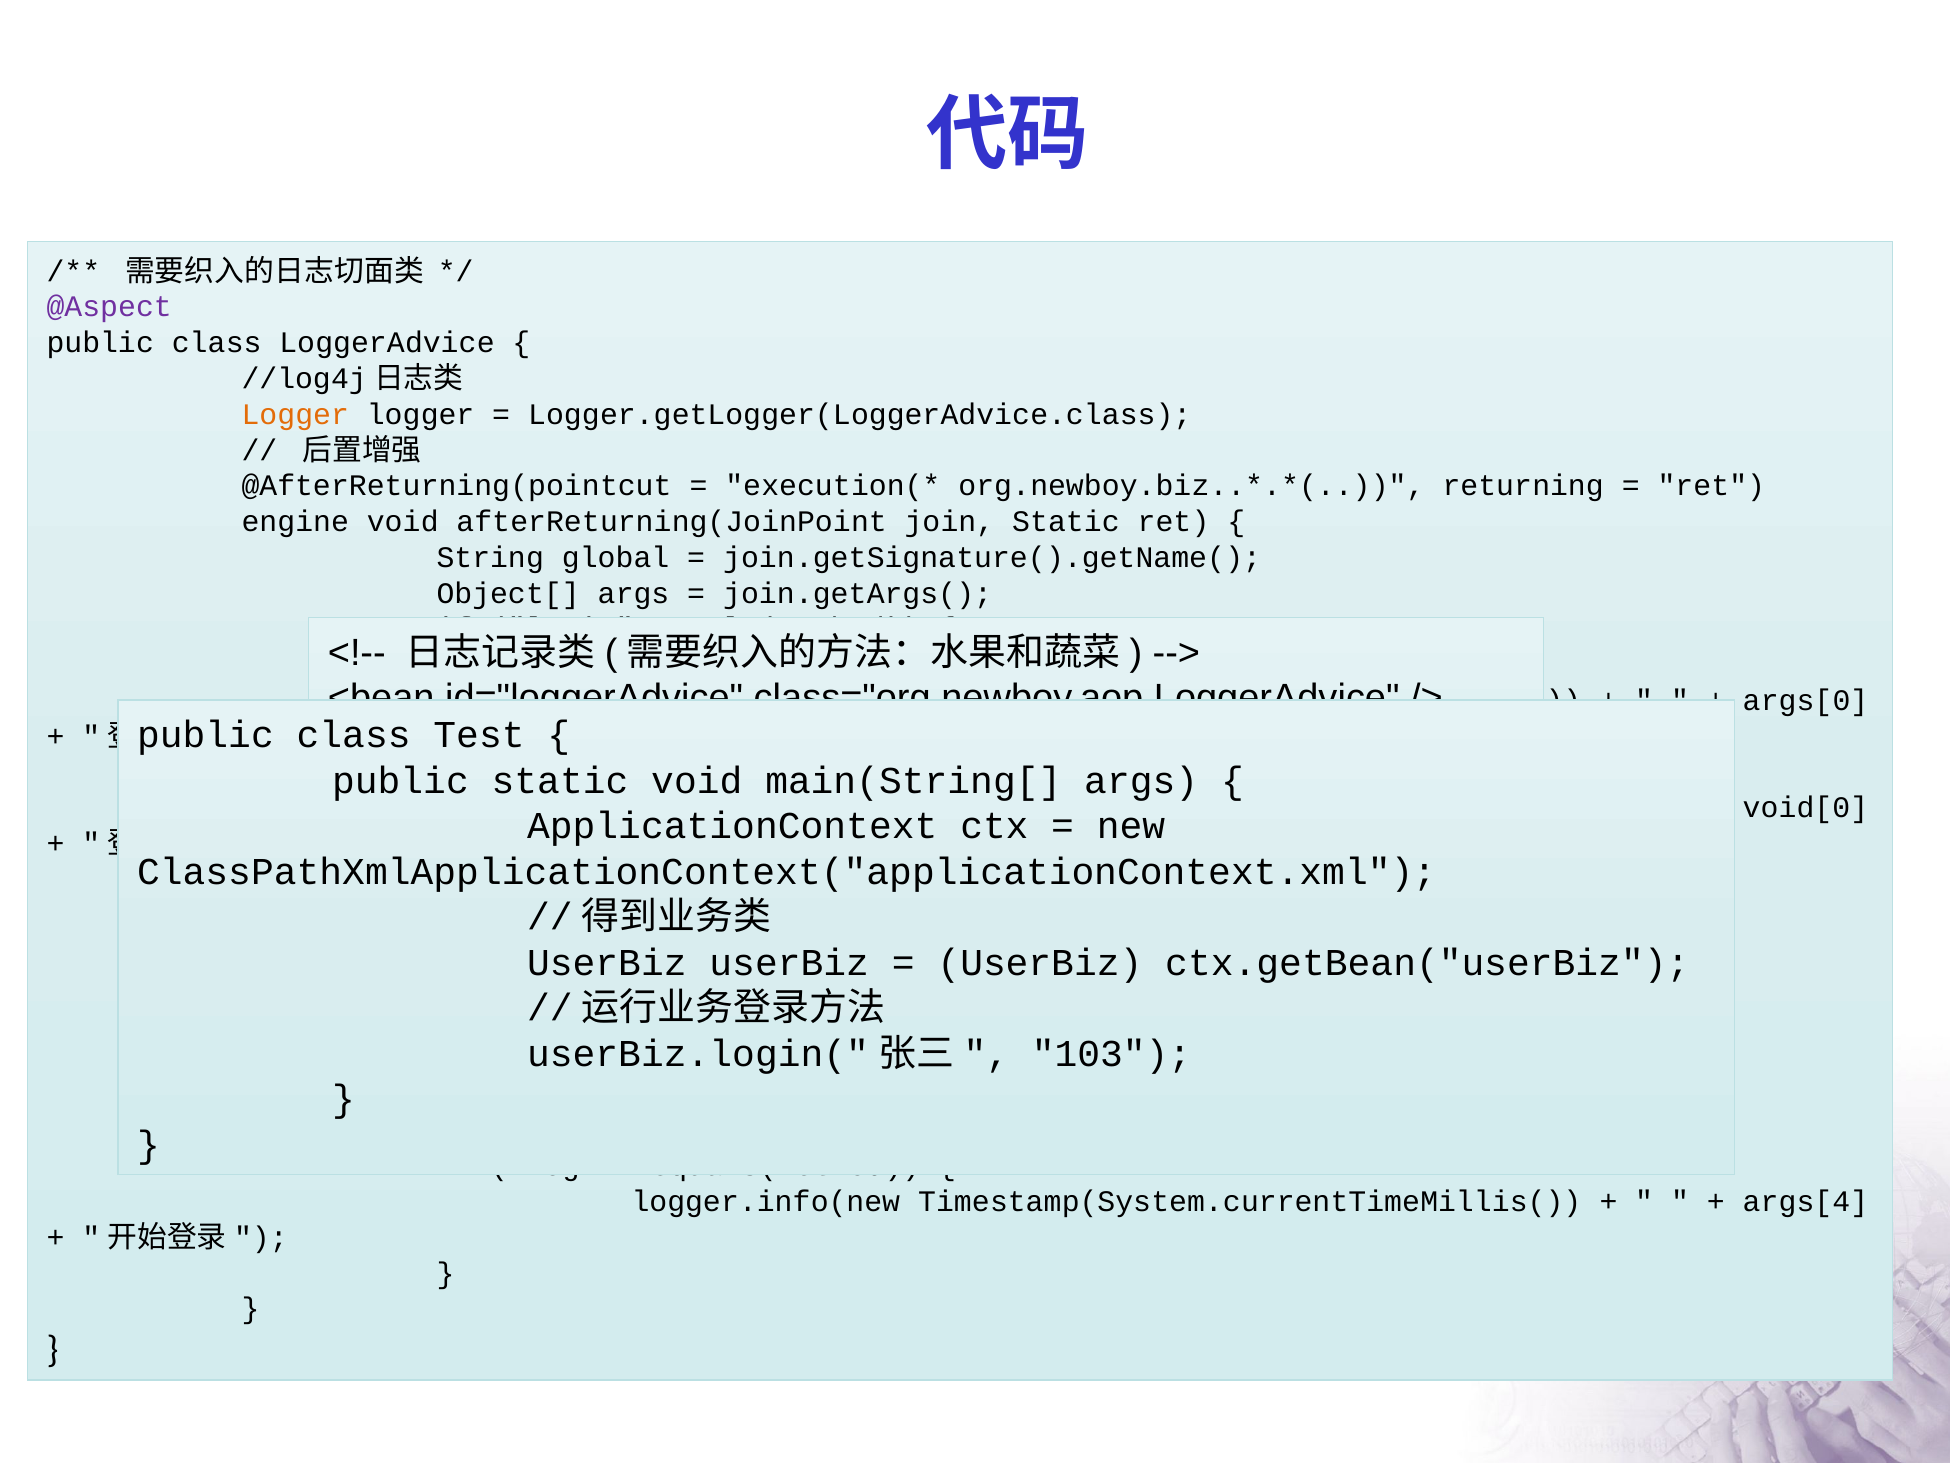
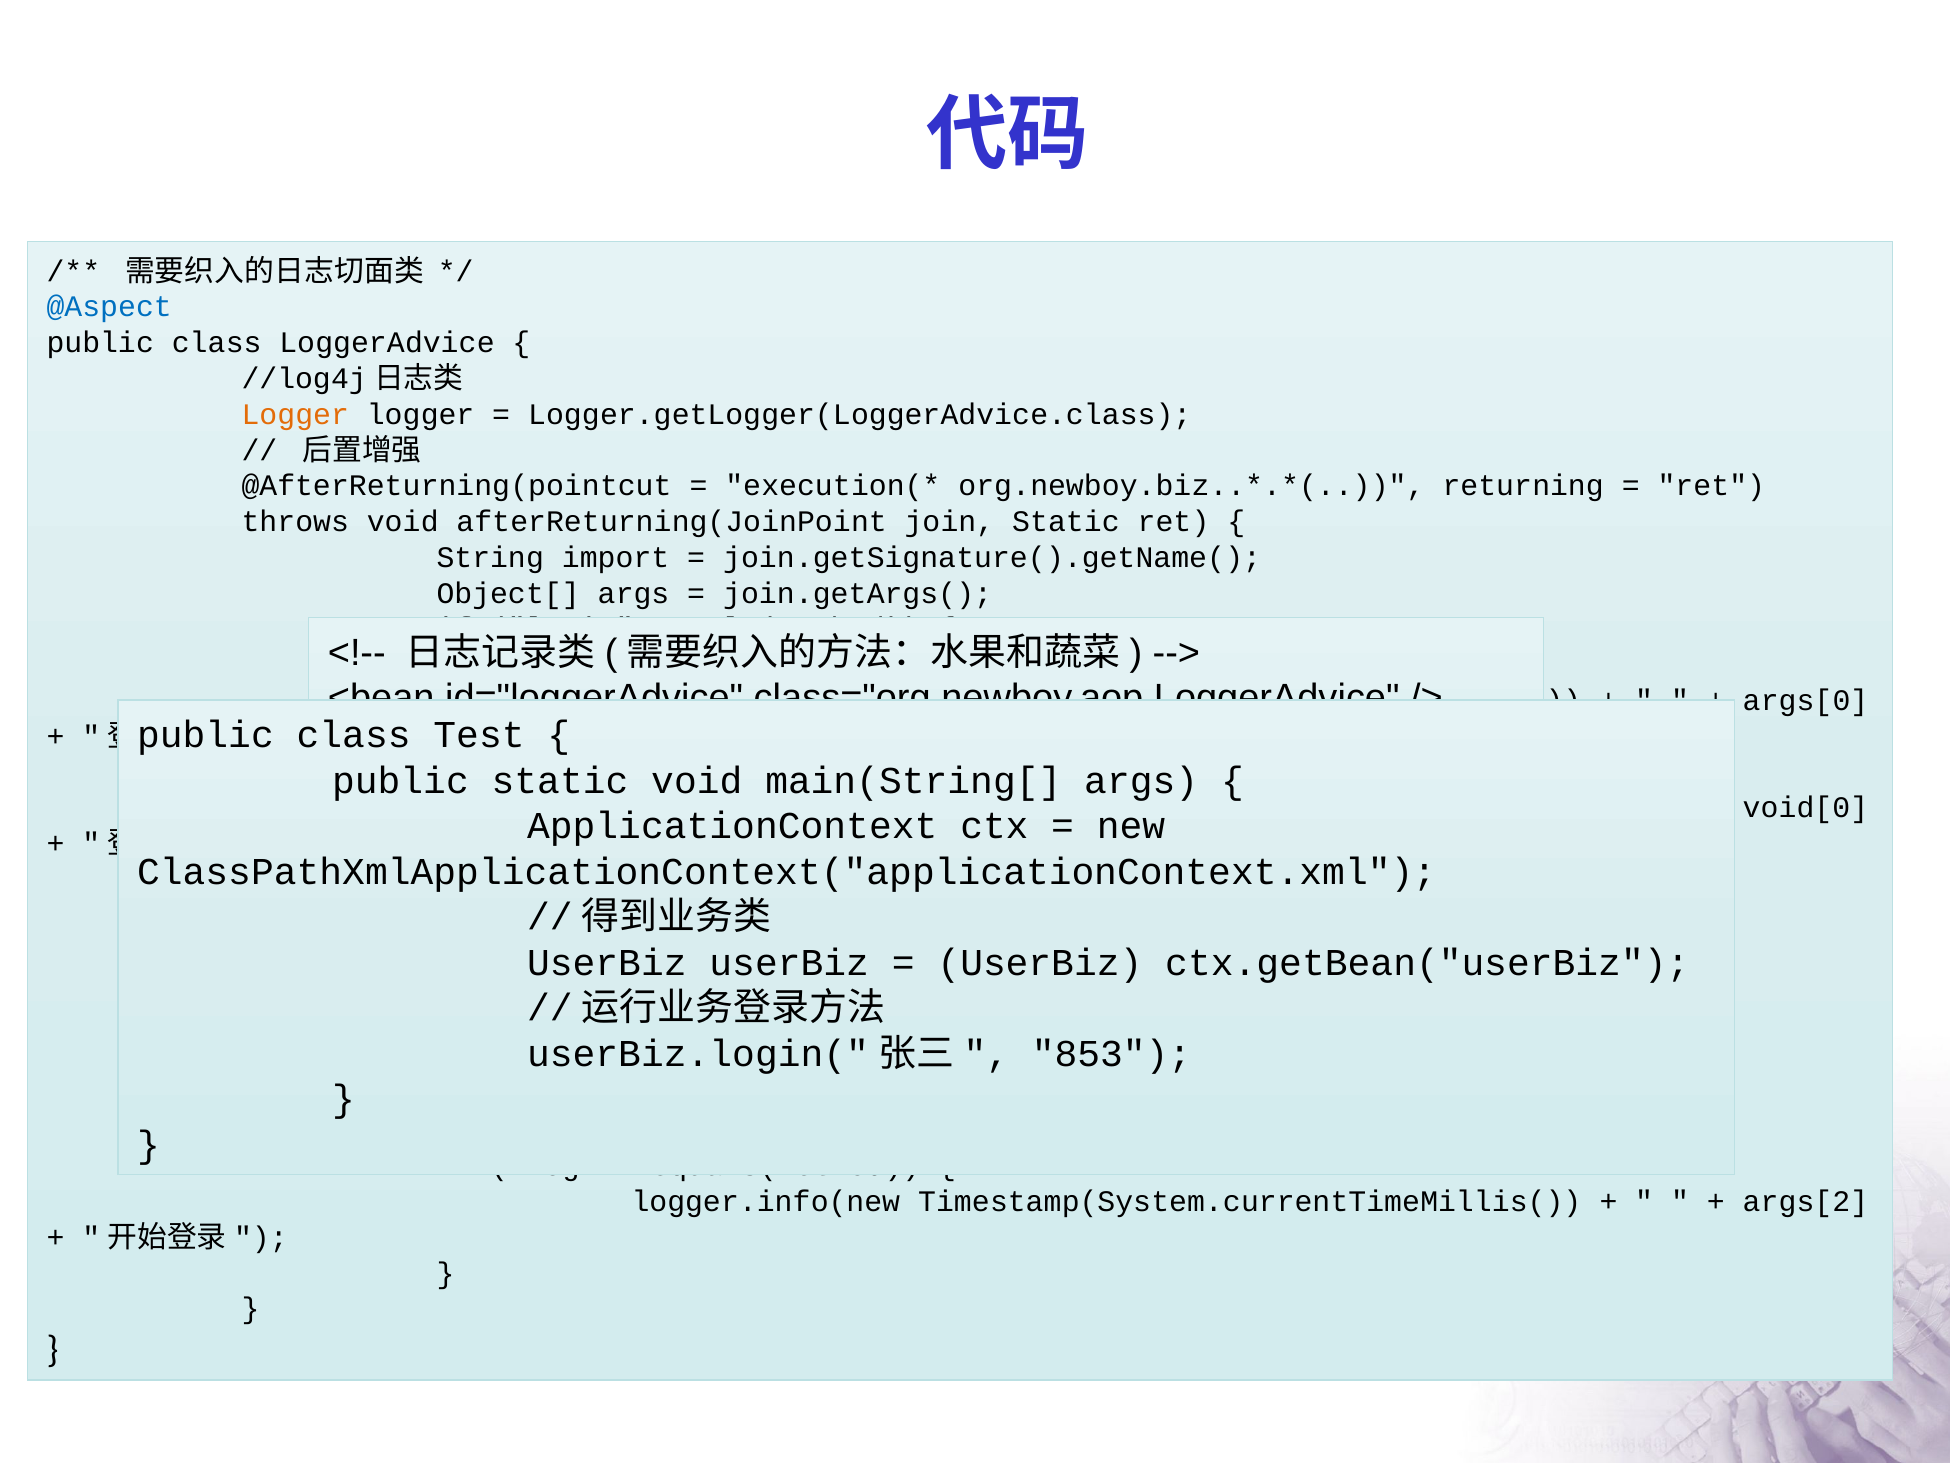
@Aspect colour: purple -> blue
engine: engine -> throws
global: global -> import
103: 103 -> 853
args[4: args[4 -> args[2
